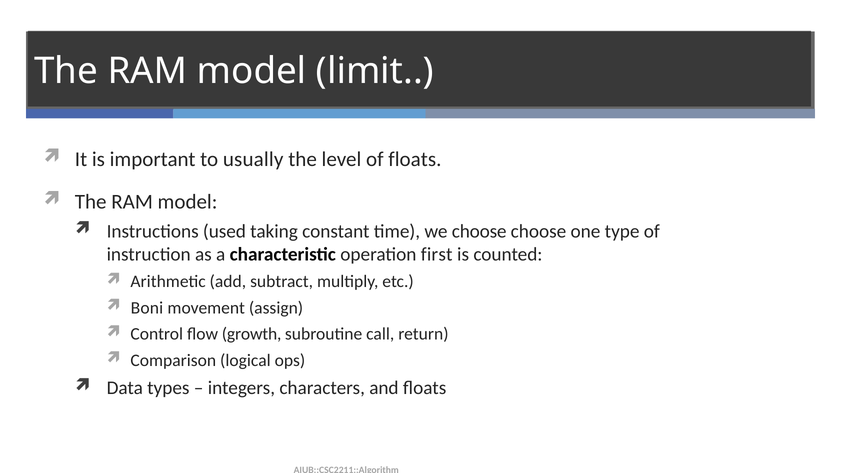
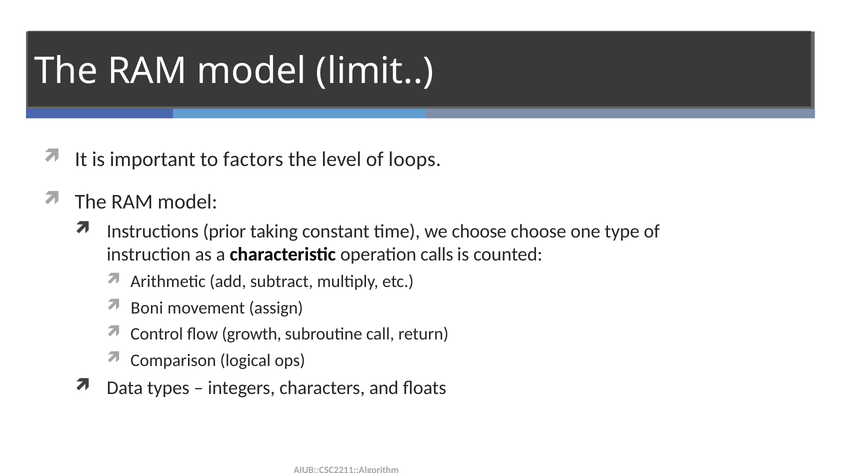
usually: usually -> factors
of floats: floats -> loops
used: used -> prior
first: first -> calls
